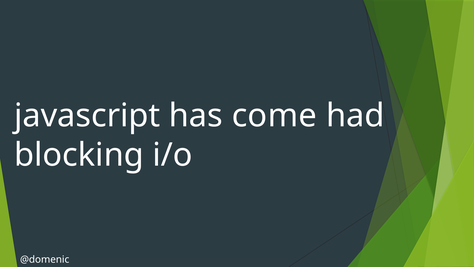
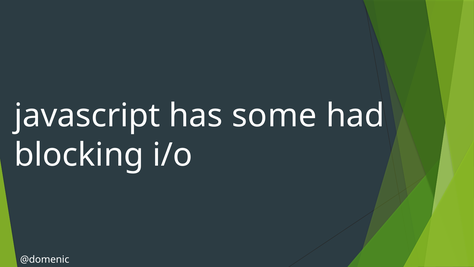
come: come -> some
